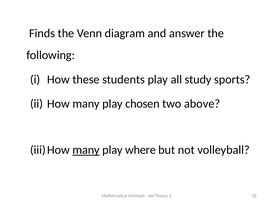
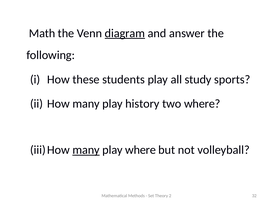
Finds: Finds -> Math
diagram underline: none -> present
chosen: chosen -> history
two above: above -> where
